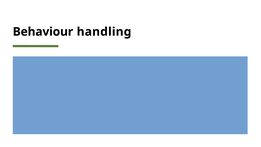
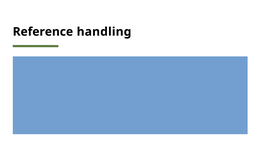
Behaviour: Behaviour -> Reference
